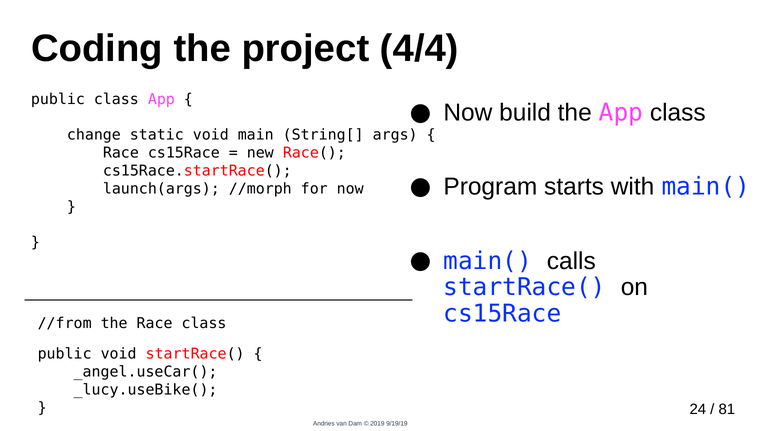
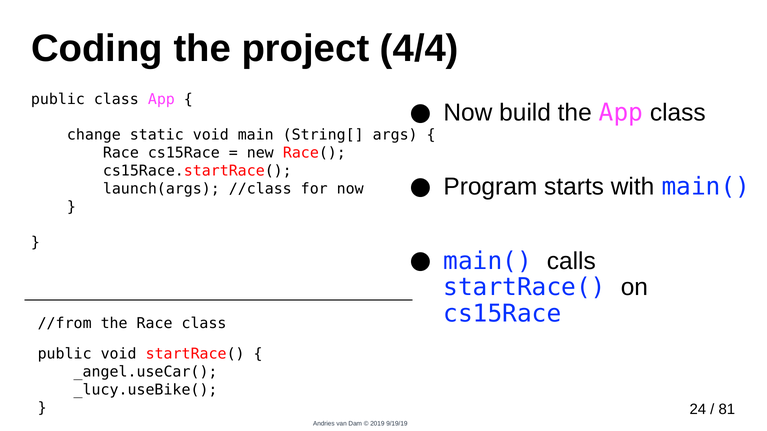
//morph: //morph -> //class
